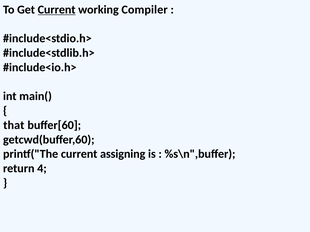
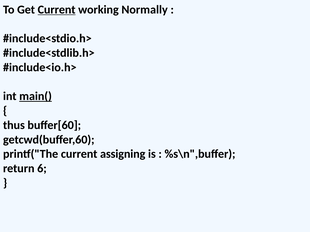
Compiler: Compiler -> Normally
main( underline: none -> present
that: that -> thus
4: 4 -> 6
